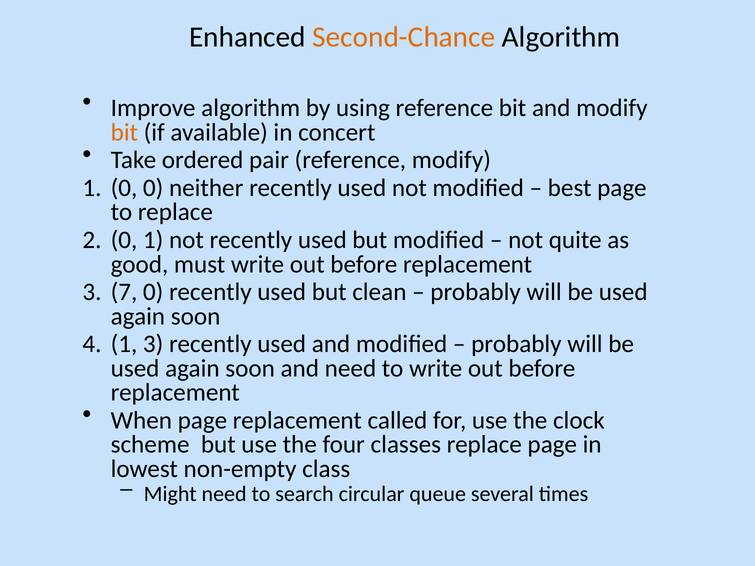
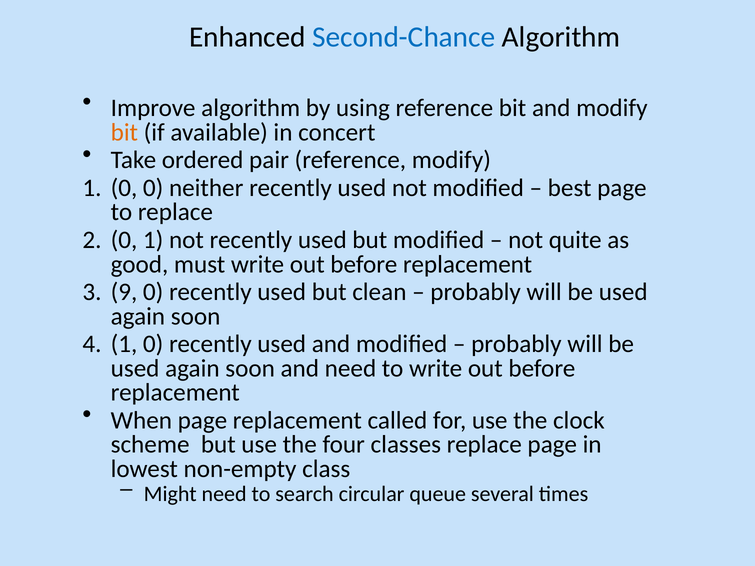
Second-Chance colour: orange -> blue
7: 7 -> 9
3 at (153, 344): 3 -> 0
